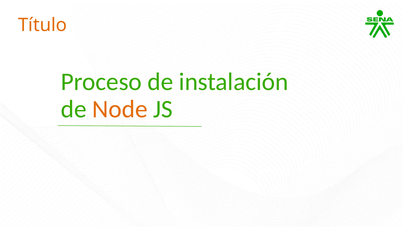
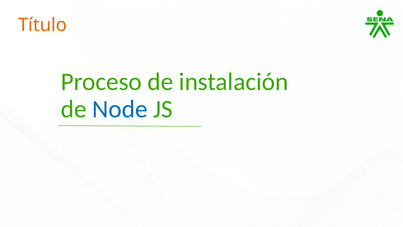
Node colour: orange -> blue
